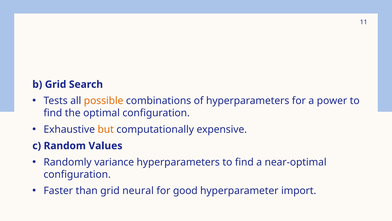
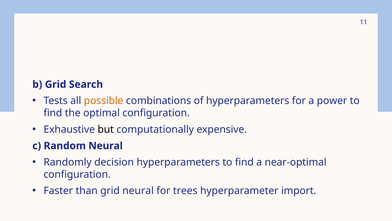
but colour: orange -> black
Random Values: Values -> Neural
variance: variance -> decision
good: good -> trees
